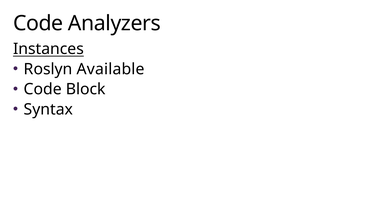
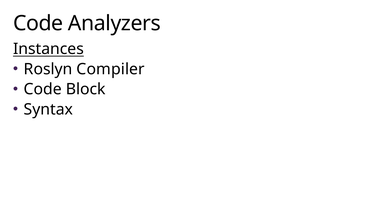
Available: Available -> Compiler
